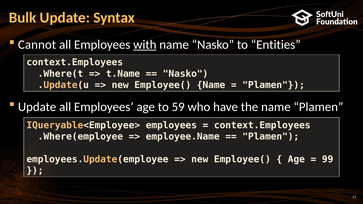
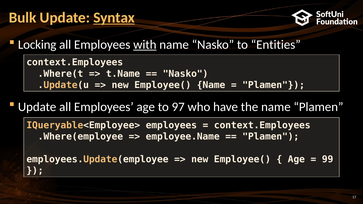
Syntax underline: none -> present
Cannot: Cannot -> Locking
59: 59 -> 97
